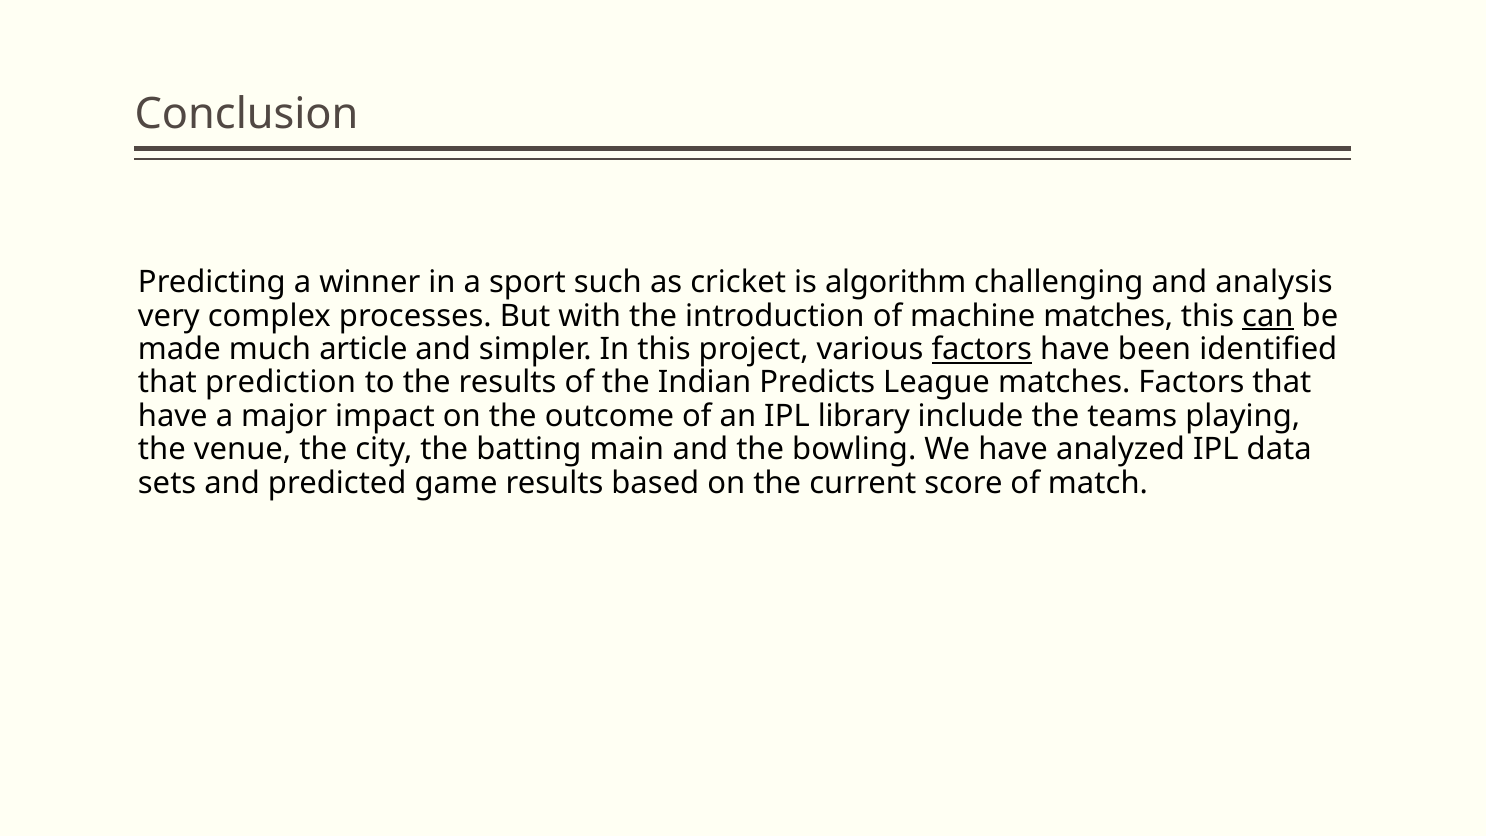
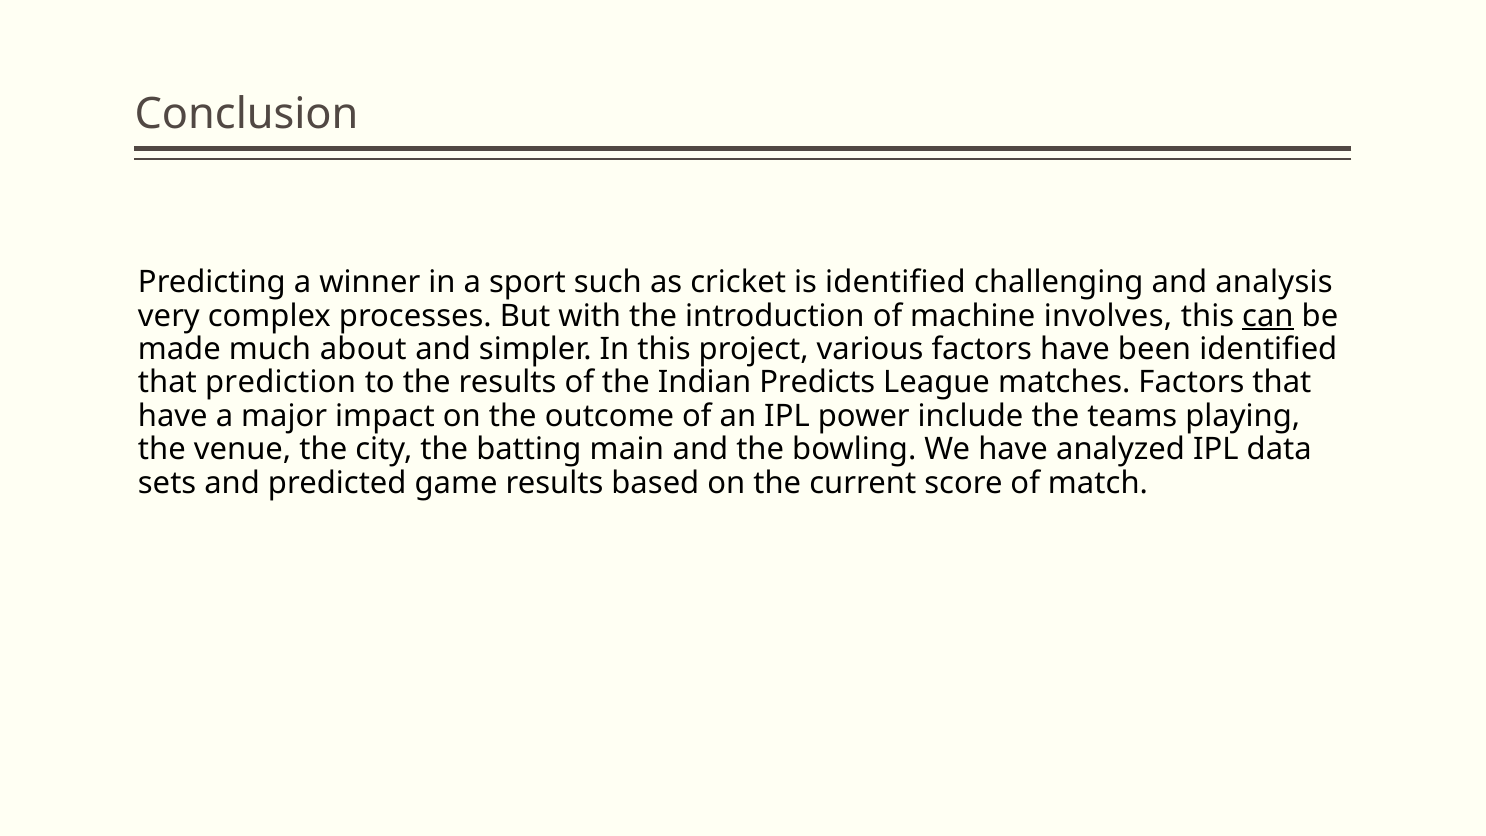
is algorithm: algorithm -> identified
machine matches: matches -> involves
article: article -> about
factors at (982, 349) underline: present -> none
library: library -> power
